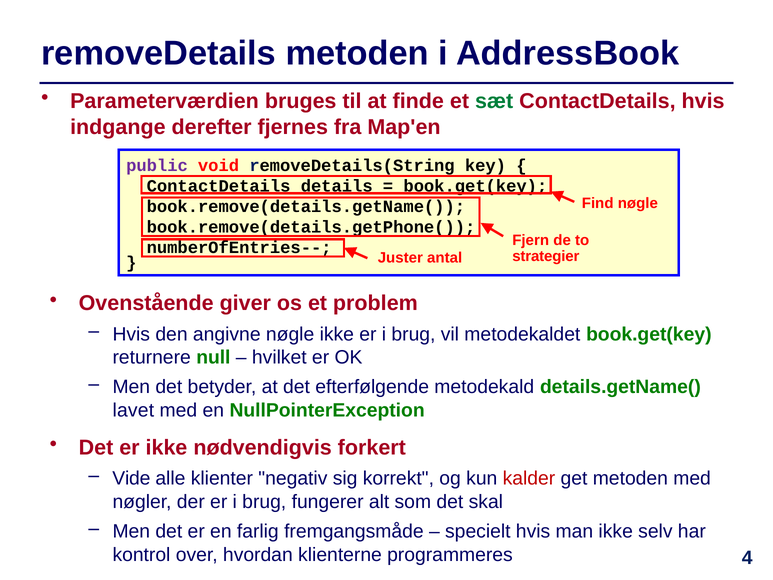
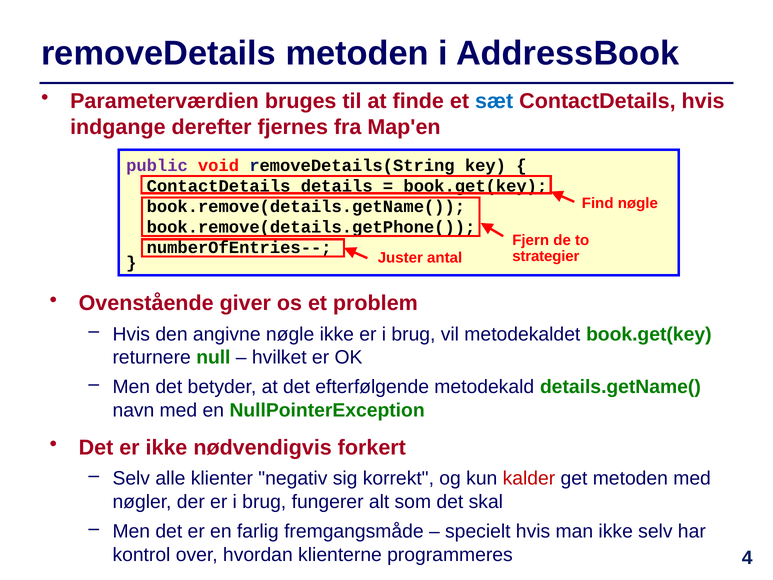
sæt colour: green -> blue
lavet: lavet -> navn
Vide at (131, 478): Vide -> Selv
